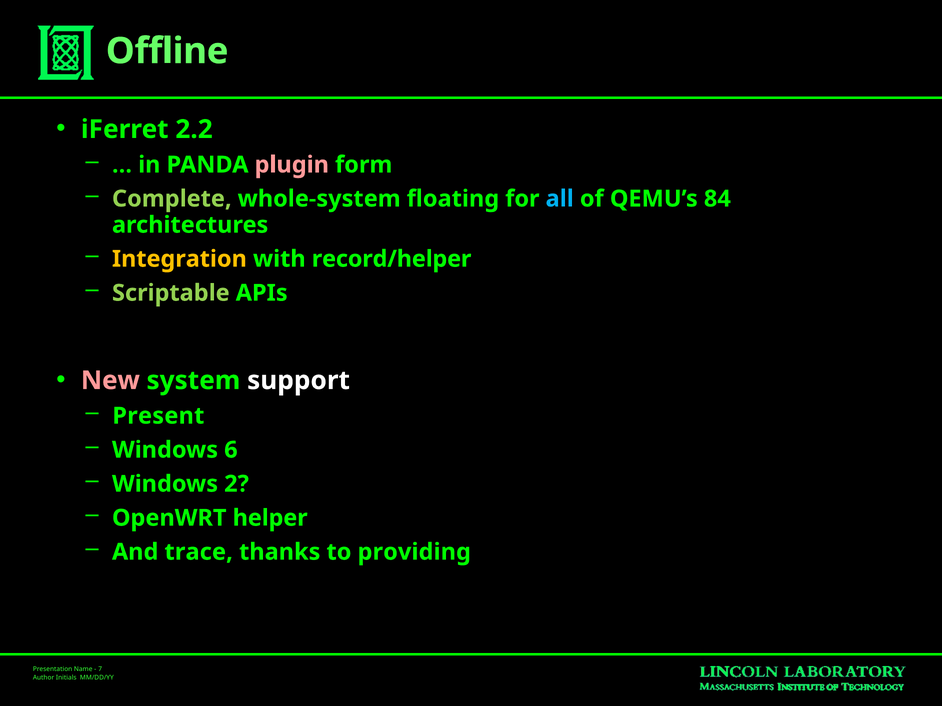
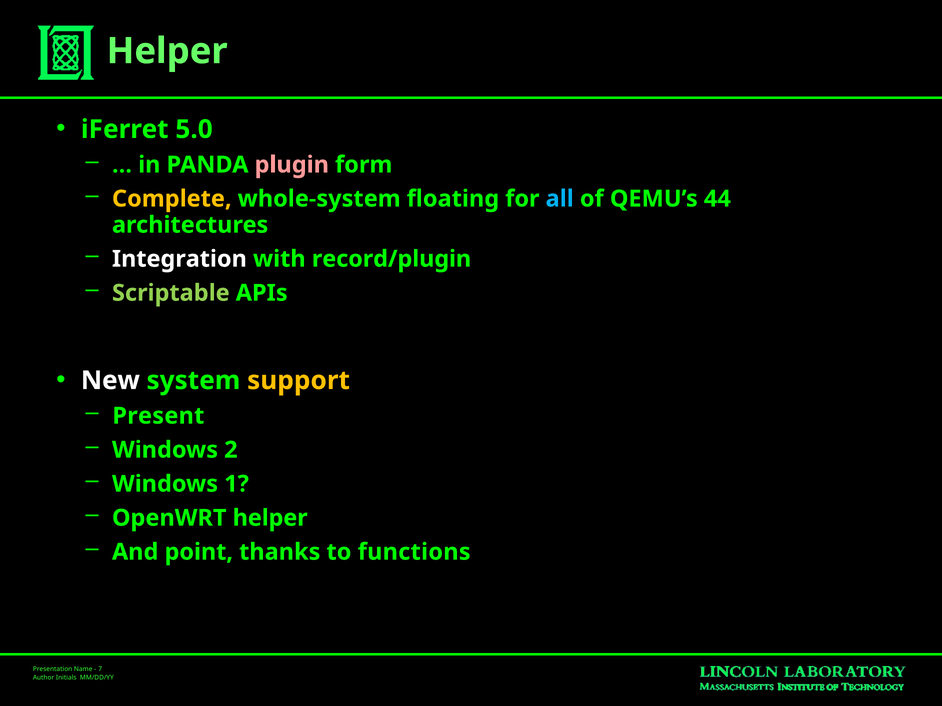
Offline at (167, 51): Offline -> Helper
2.2: 2.2 -> 5.0
Complete colour: light green -> yellow
84: 84 -> 44
Integration colour: yellow -> white
record/helper: record/helper -> record/plugin
New colour: pink -> white
support colour: white -> yellow
6: 6 -> 2
2: 2 -> 1
trace: trace -> point
providing: providing -> functions
